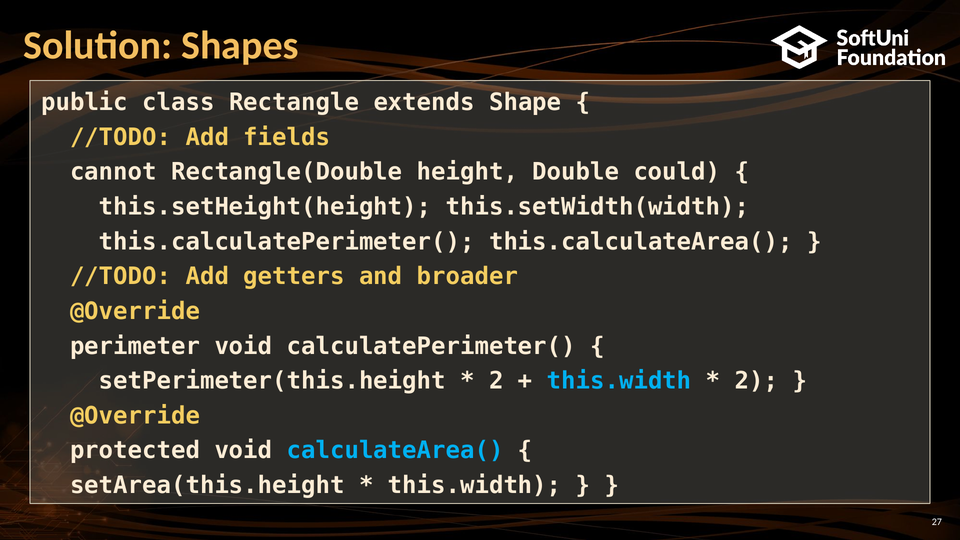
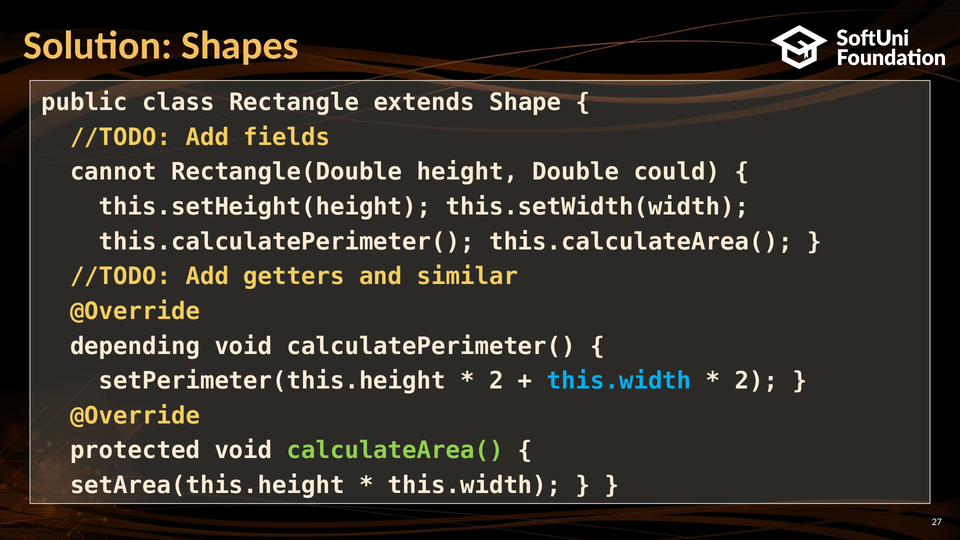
broader: broader -> similar
perimeter: perimeter -> depending
calculateArea( colour: light blue -> light green
